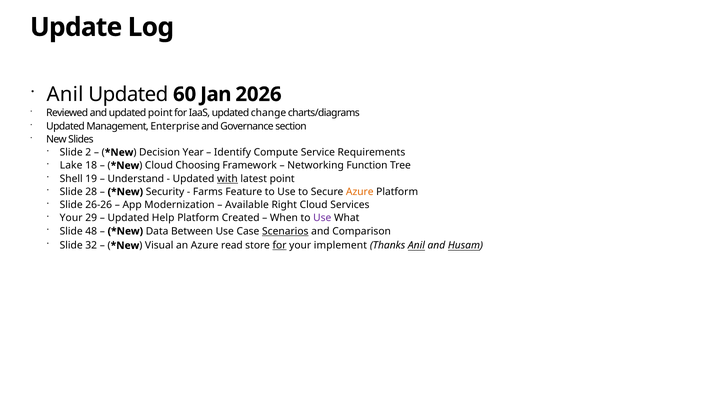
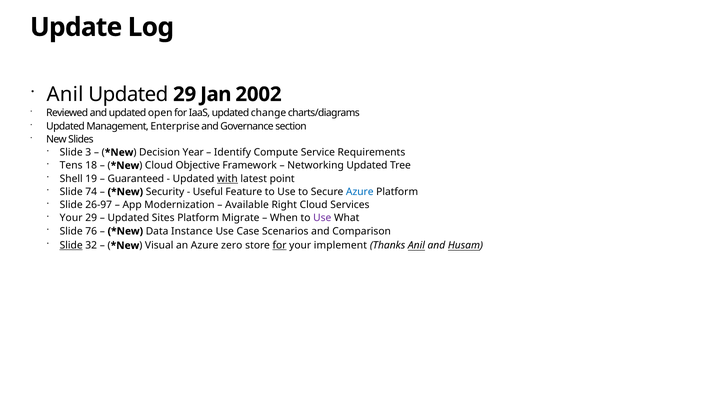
Updated 60: 60 -> 29
2026: 2026 -> 2002
updated point: point -> open
2: 2 -> 3
Lake: Lake -> Tens
Choosing: Choosing -> Objective
Networking Function: Function -> Updated
Understand: Understand -> Guaranteed
28: 28 -> 74
Farms: Farms -> Useful
Azure at (360, 192) colour: orange -> blue
26-26: 26-26 -> 26-97
Help: Help -> Sites
Created: Created -> Migrate
48: 48 -> 76
Between: Between -> Instance
Scenarios underline: present -> none
Slide at (71, 245) underline: none -> present
read: read -> zero
